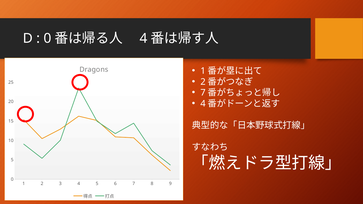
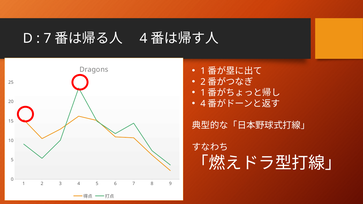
0 at (48, 38): 0 -> 7
7 at (203, 93): 7 -> 1
